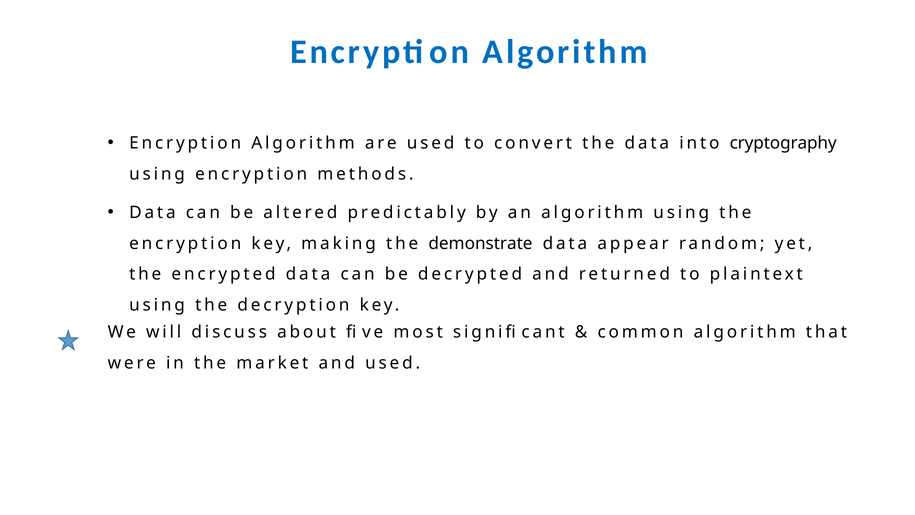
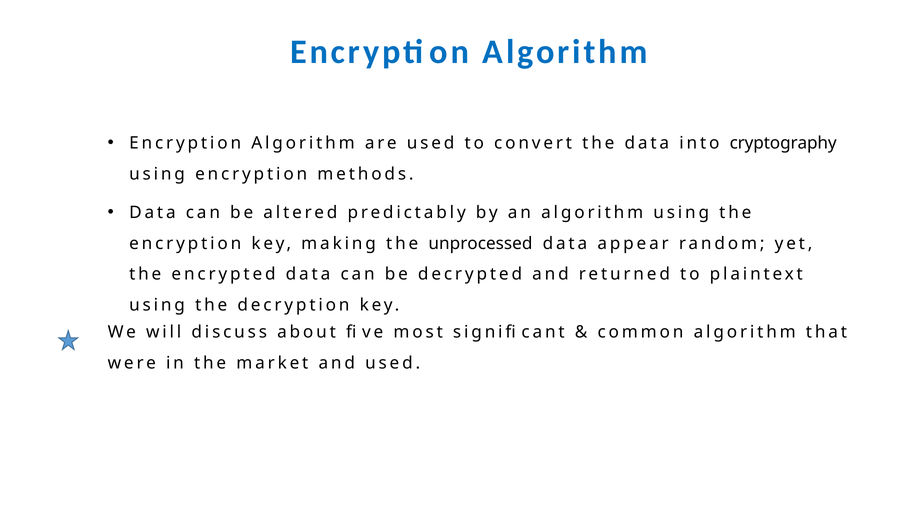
demonstrate: demonstrate -> unprocessed
